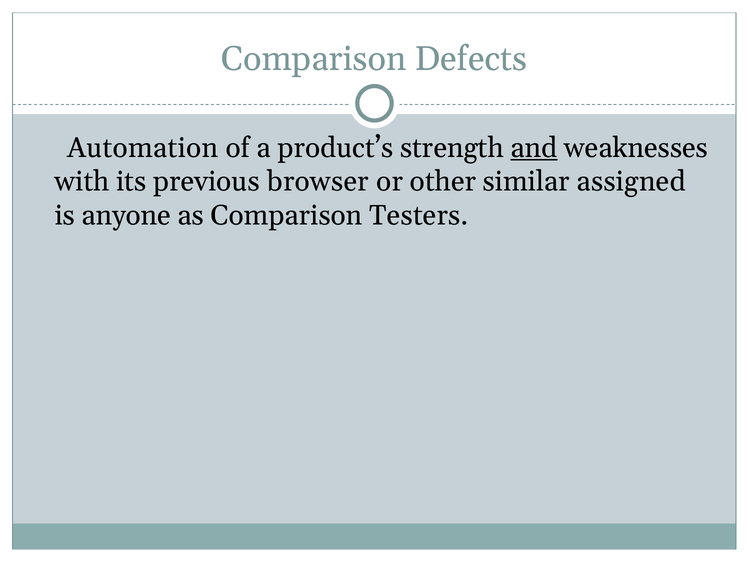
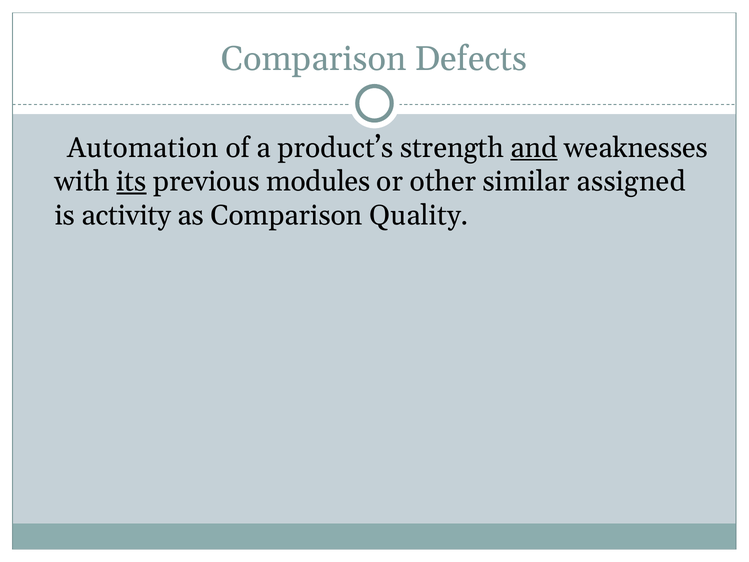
its underline: none -> present
browser: browser -> modules
anyone: anyone -> activity
Testers: Testers -> Quality
